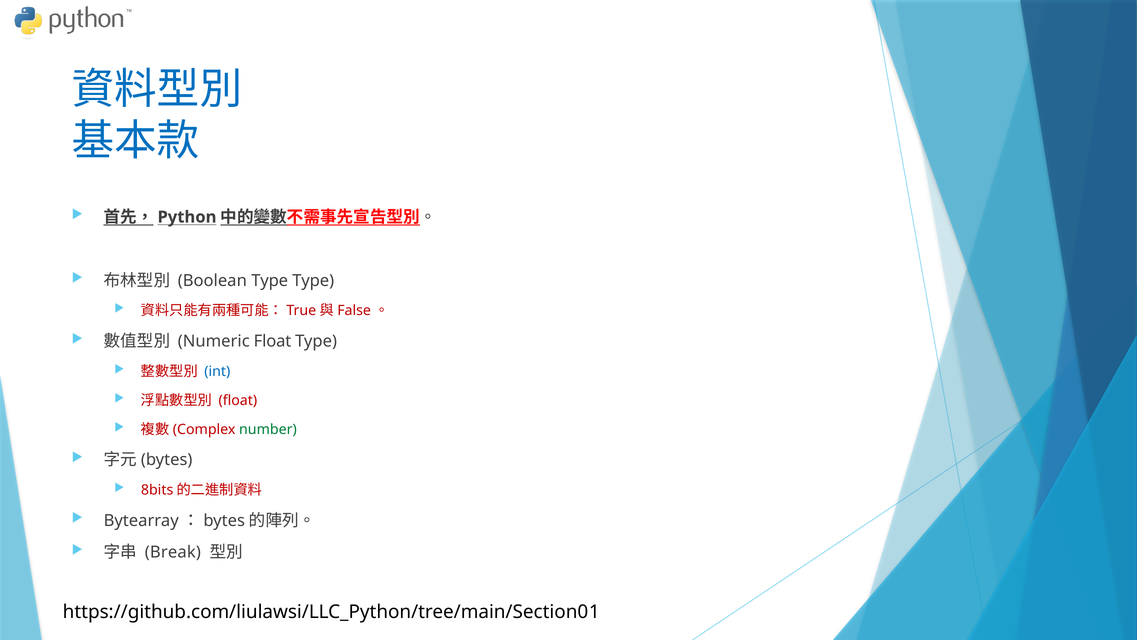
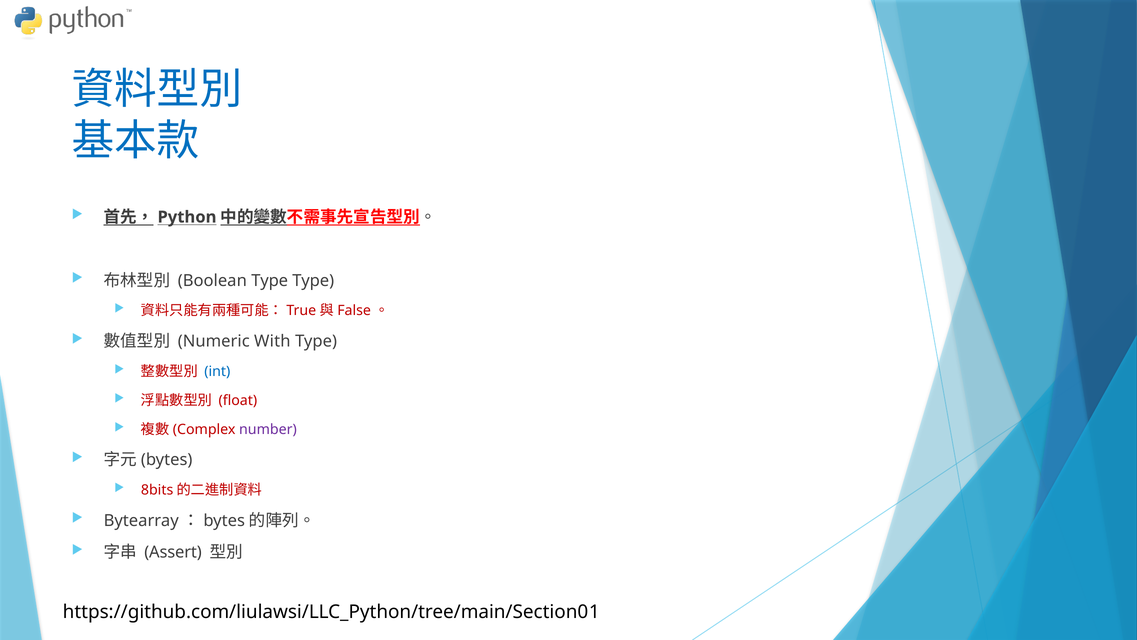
Numeric Float: Float -> With
number colour: green -> purple
Break: Break -> Assert
